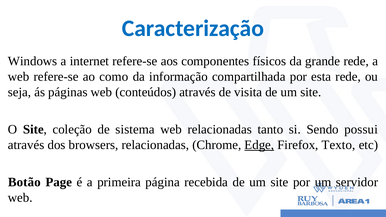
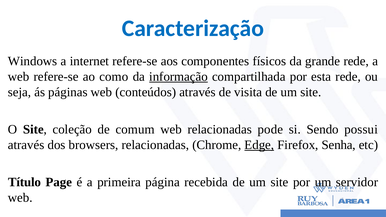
informação underline: none -> present
sistema: sistema -> comum
tanto: tanto -> pode
Texto: Texto -> Senha
Botão: Botão -> Título
